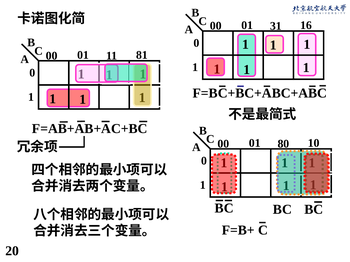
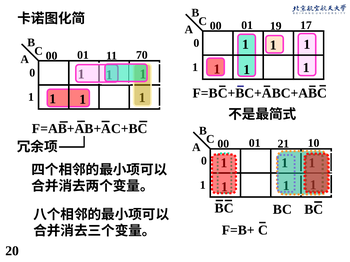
16: 16 -> 17
31: 31 -> 19
81: 81 -> 70
80: 80 -> 21
